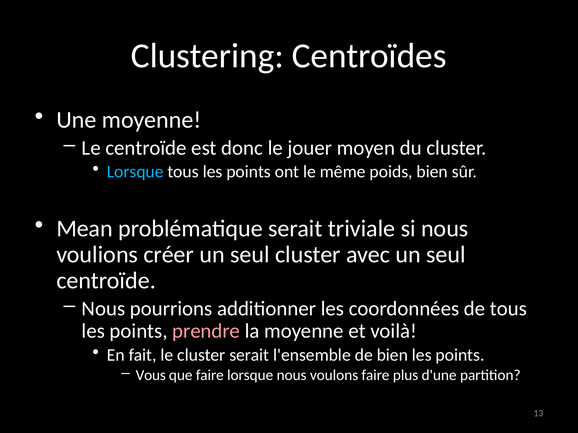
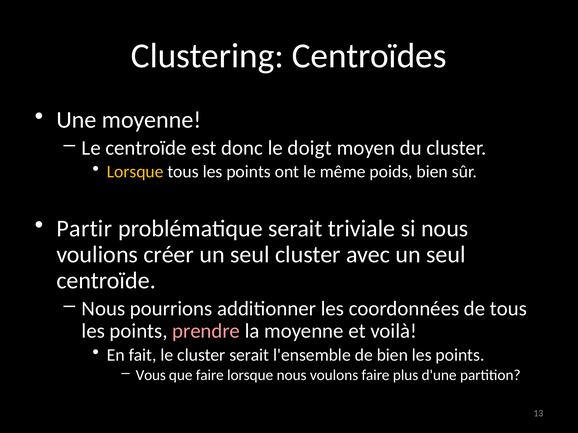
jouer: jouer -> doigt
Lorsque at (135, 172) colour: light blue -> yellow
Mean: Mean -> Partir
